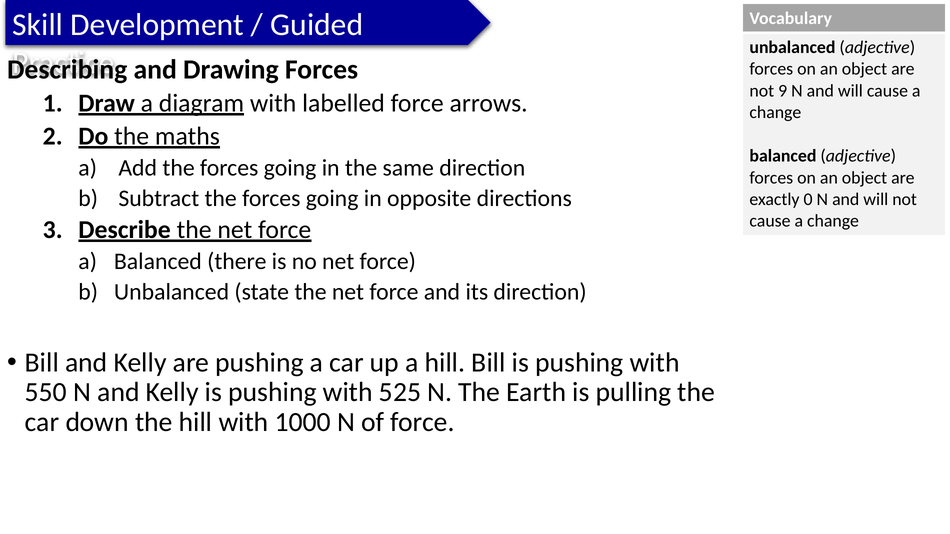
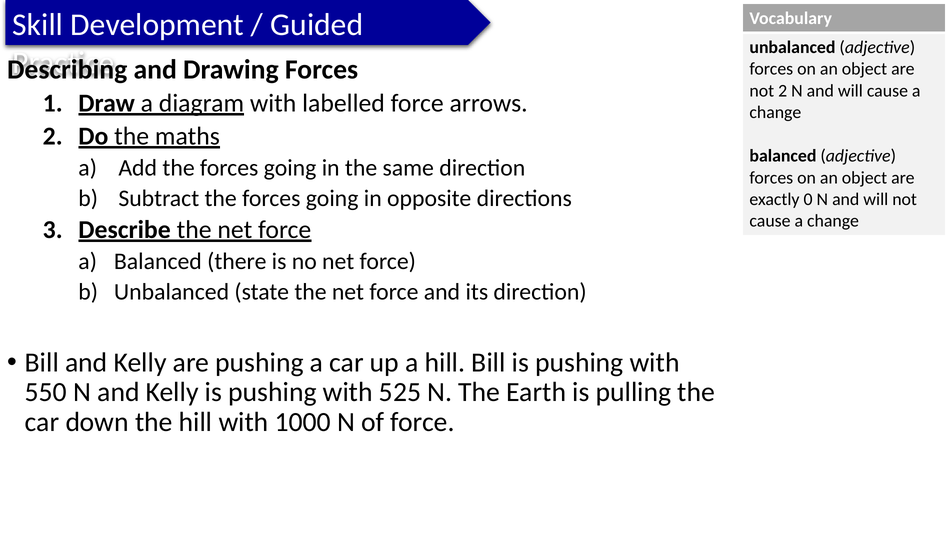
not 9: 9 -> 2
